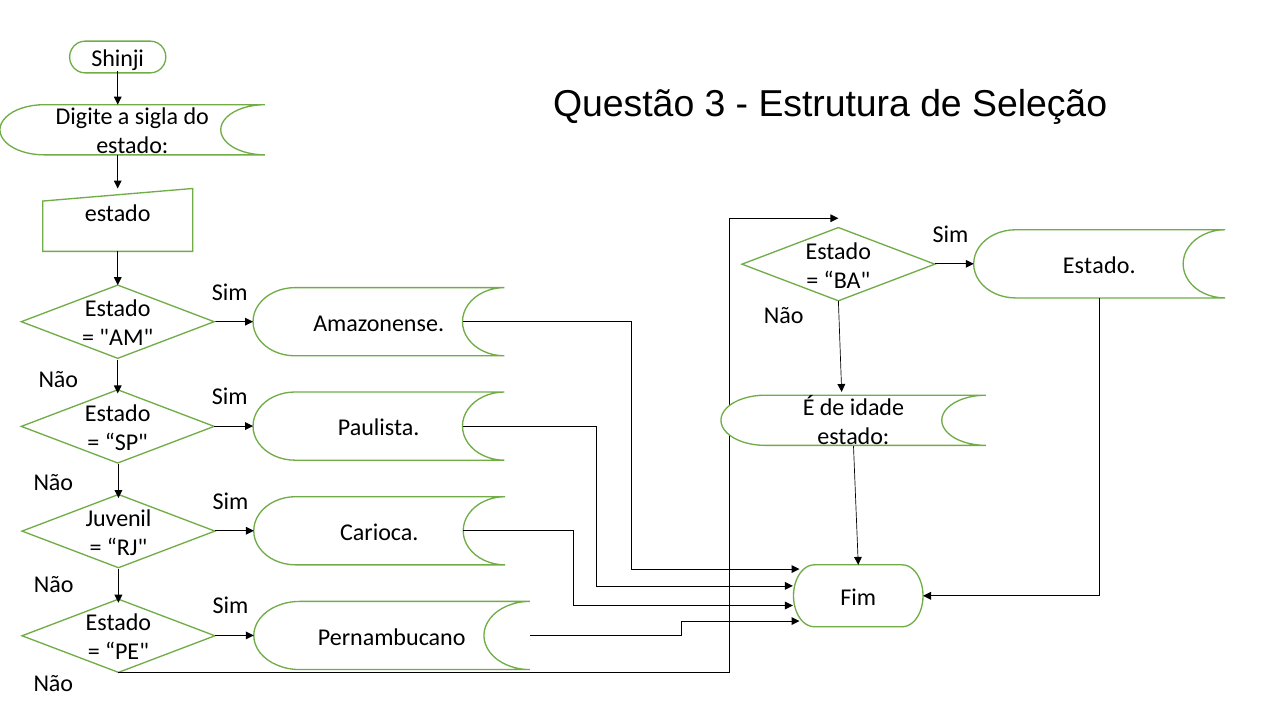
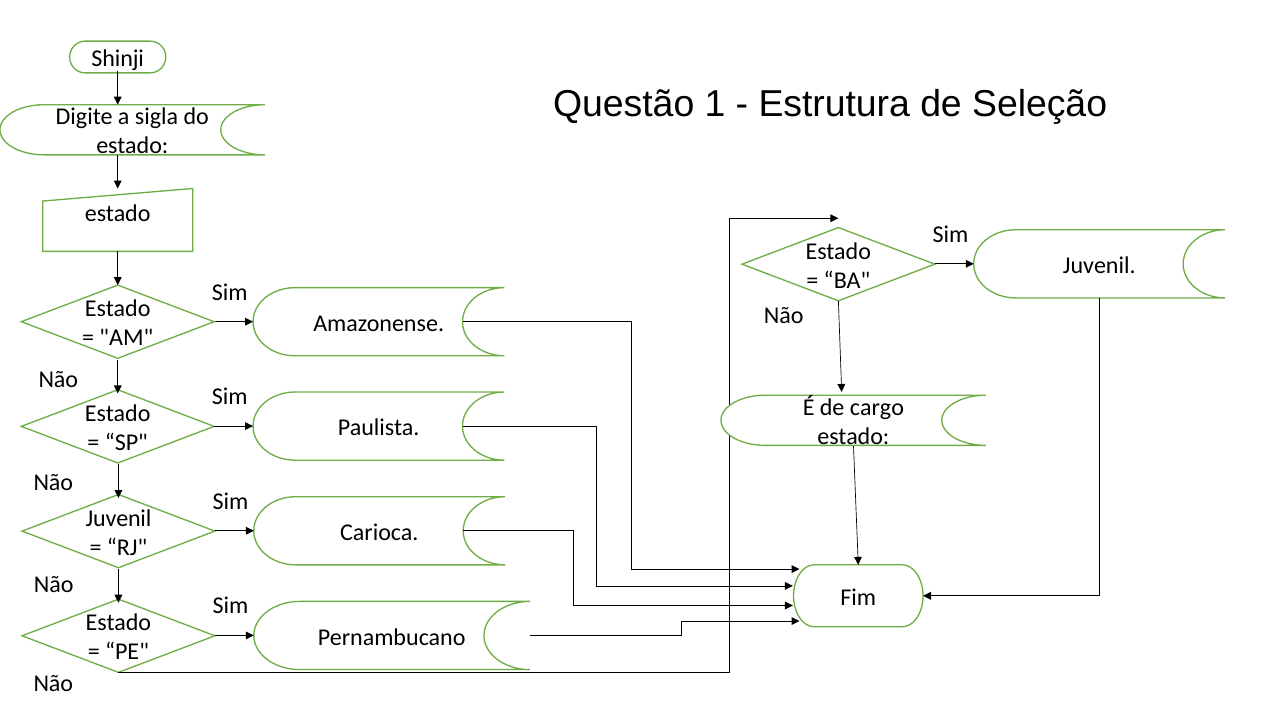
3: 3 -> 1
Estado at (1099, 265): Estado -> Juvenil
idade: idade -> cargo
